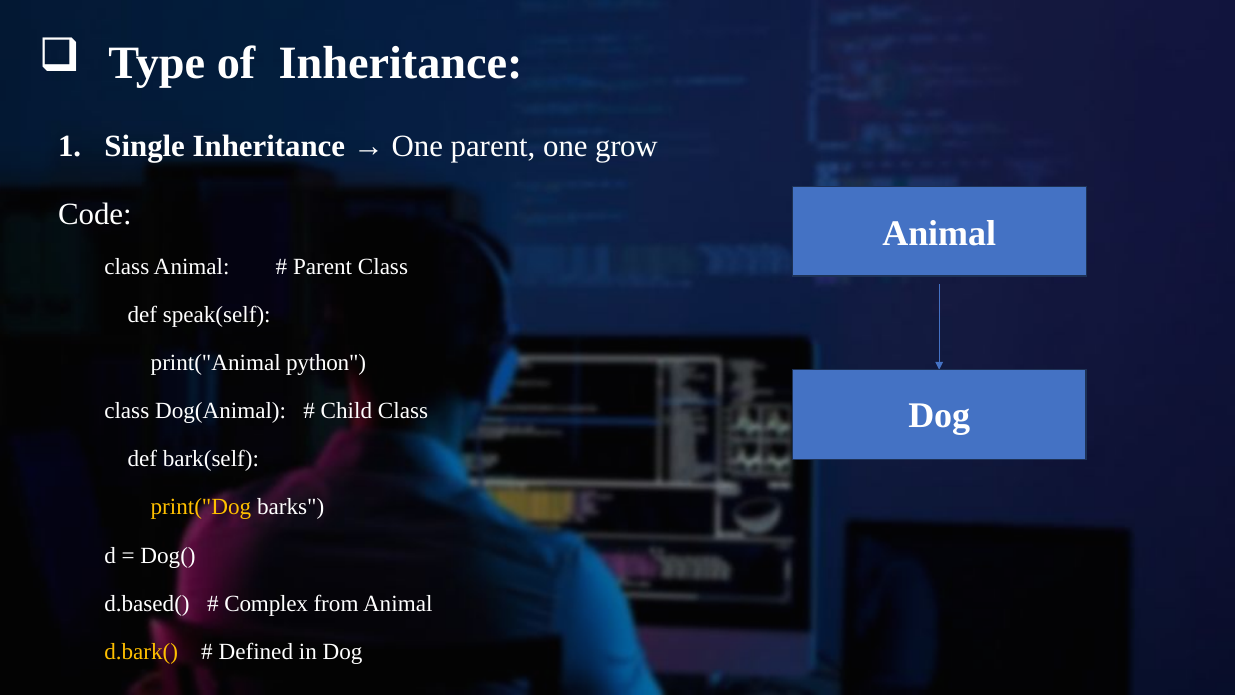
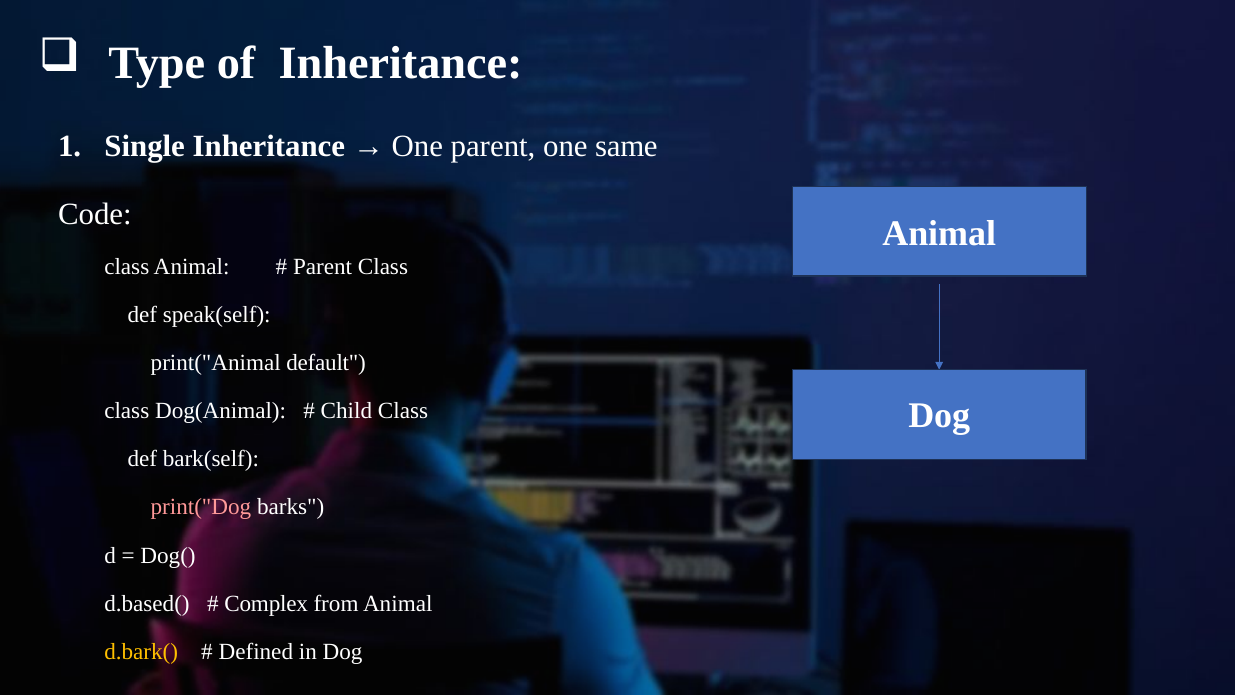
grow: grow -> same
python: python -> default
print("Dog colour: yellow -> pink
